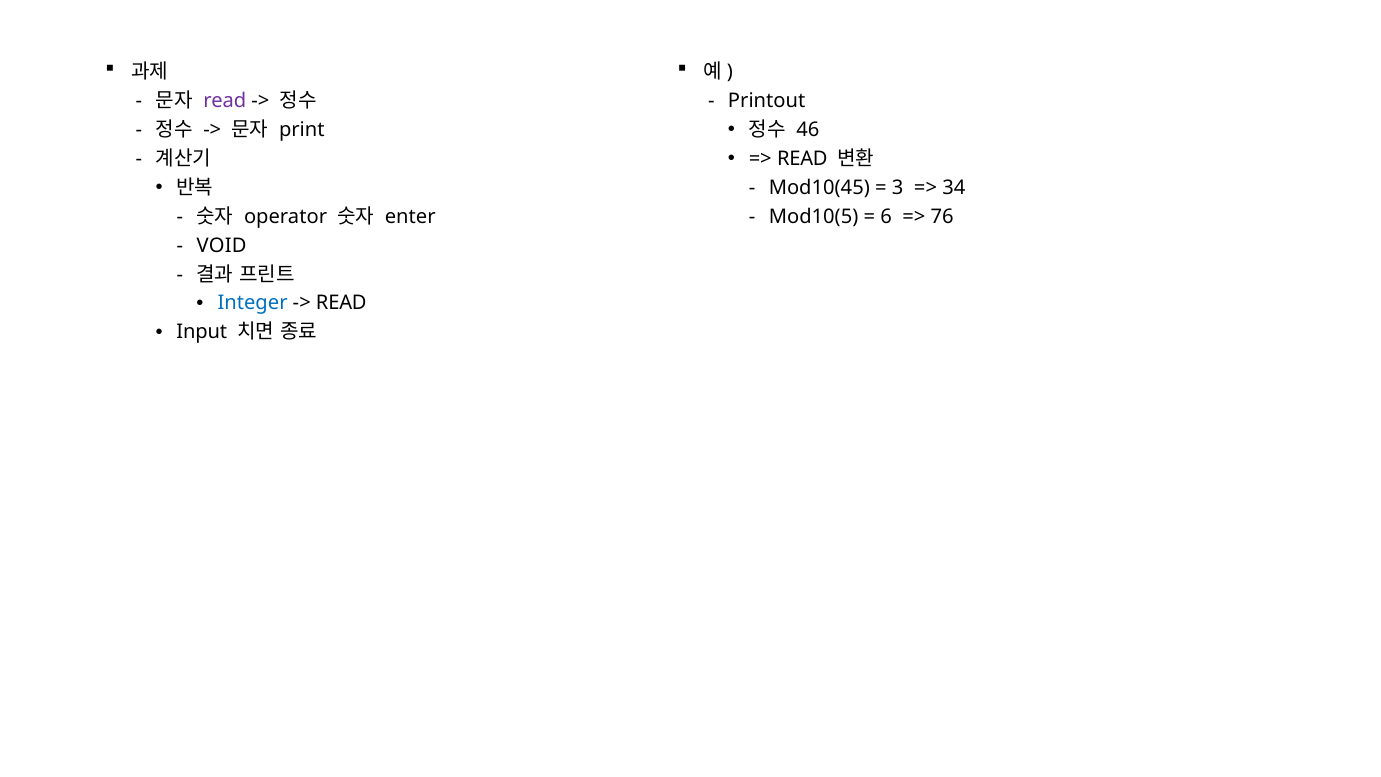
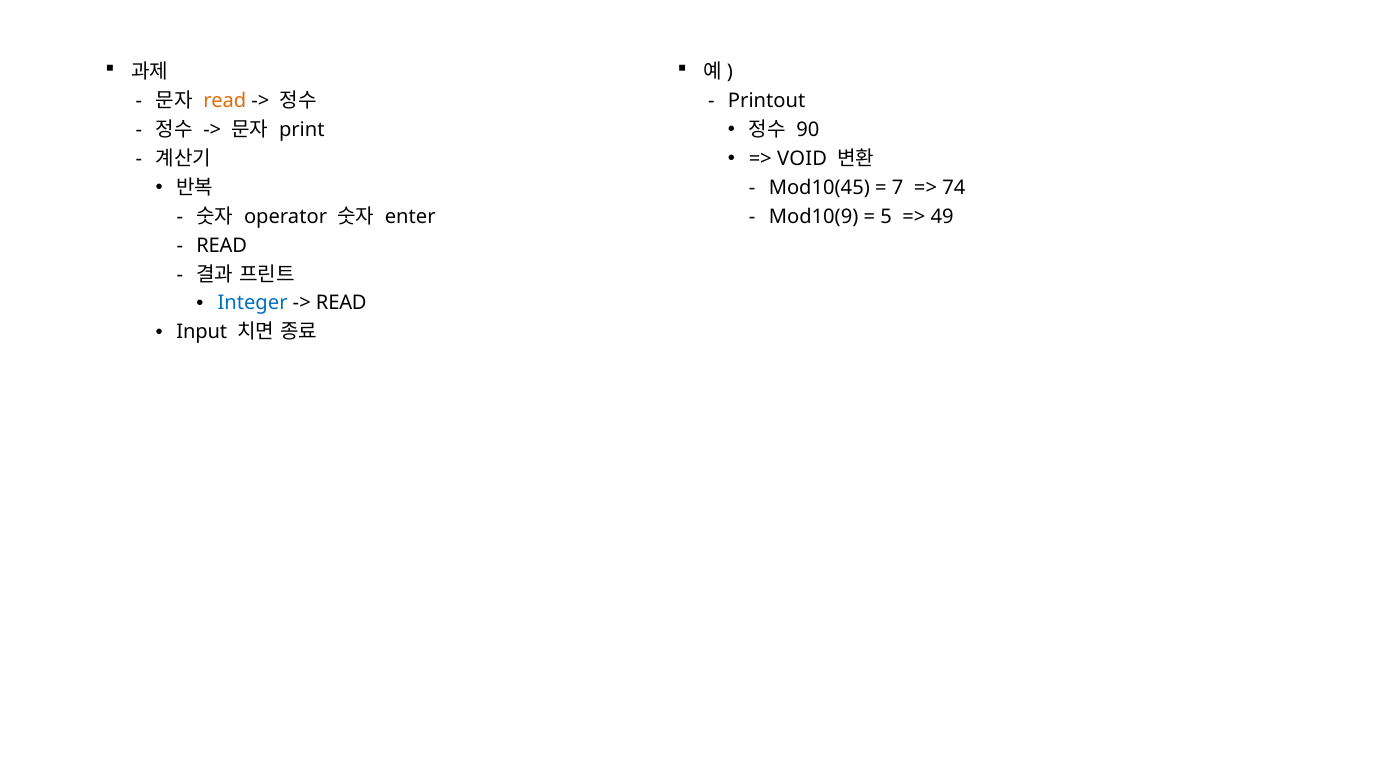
read at (225, 101) colour: purple -> orange
46: 46 -> 90
READ at (802, 158): READ -> VOID
3: 3 -> 7
34: 34 -> 74
Mod10(5: Mod10(5 -> Mod10(9
6: 6 -> 5
76: 76 -> 49
VOID at (222, 245): VOID -> READ
